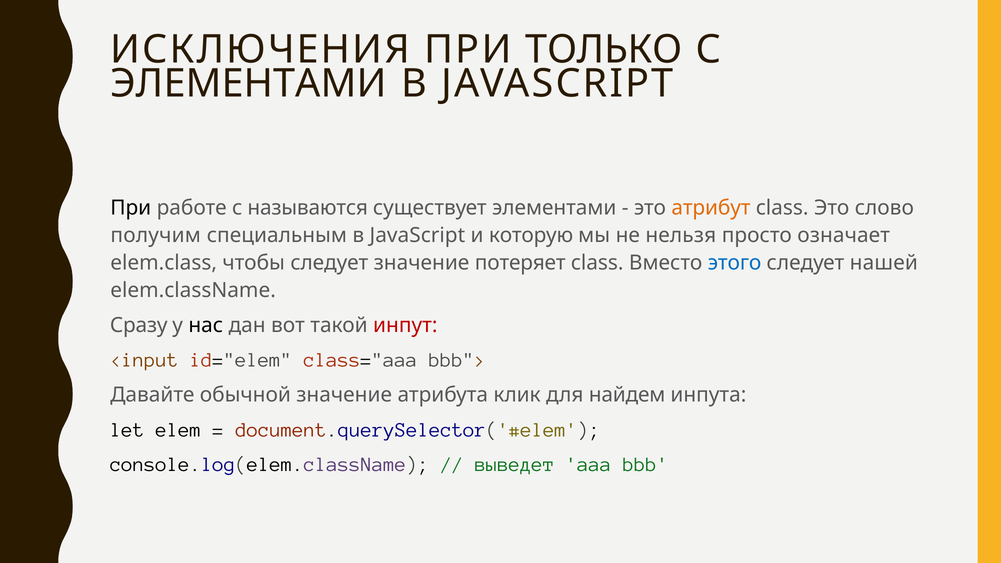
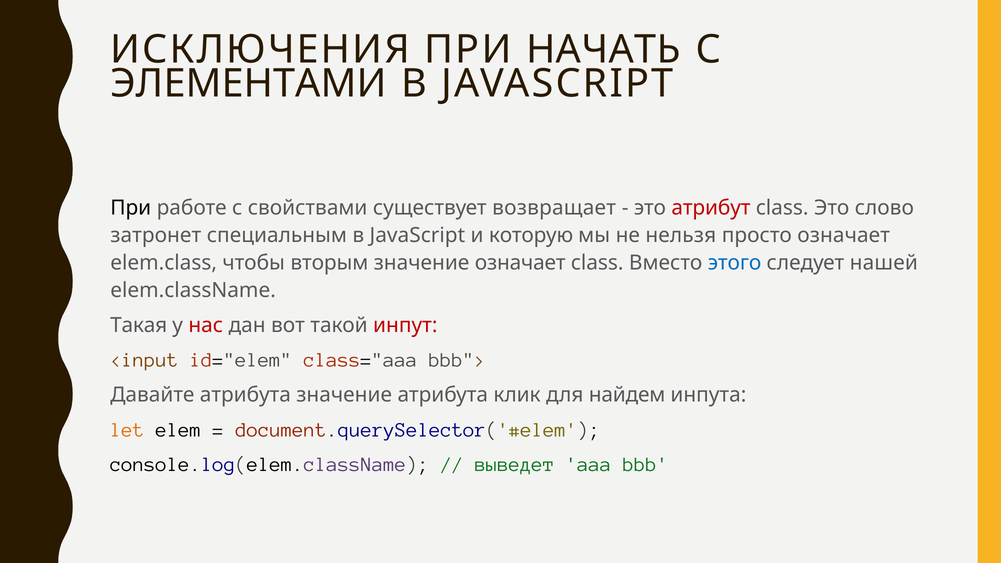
ТОЛЬКО: ТОЛЬКО -> НАЧАТЬ
называются: называются -> свойствами
существует элементами: элементами -> возвращает
атрибут colour: orange -> red
получим: получим -> затронет
чтобы следует: следует -> вторым
значение потеряет: потеряет -> означает
Сразу: Сразу -> Такая
нас colour: black -> red
Давайте обычной: обычной -> атрибута
let colour: black -> orange
